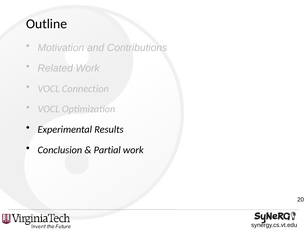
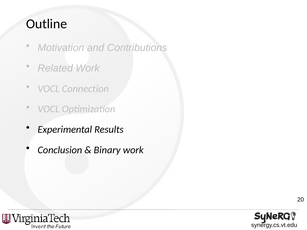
Partial: Partial -> Binary
